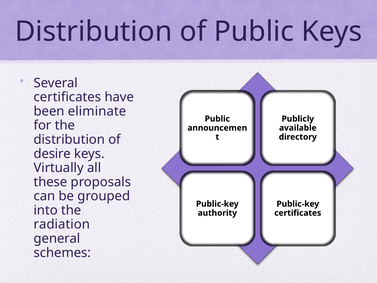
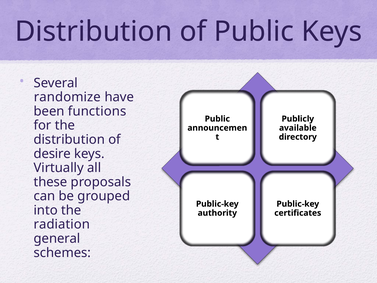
certificates at (67, 97): certificates -> randomize
eliminate: eliminate -> functions
